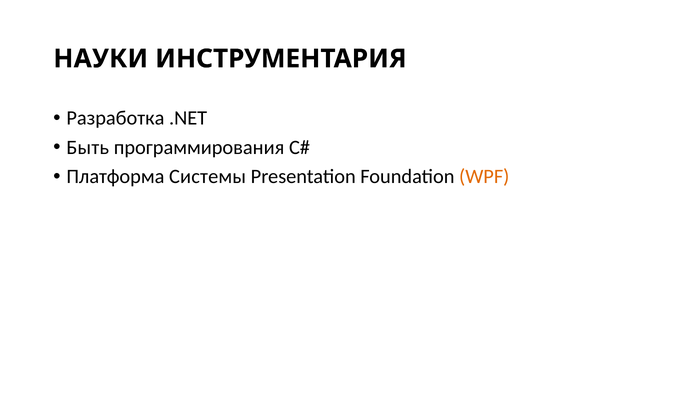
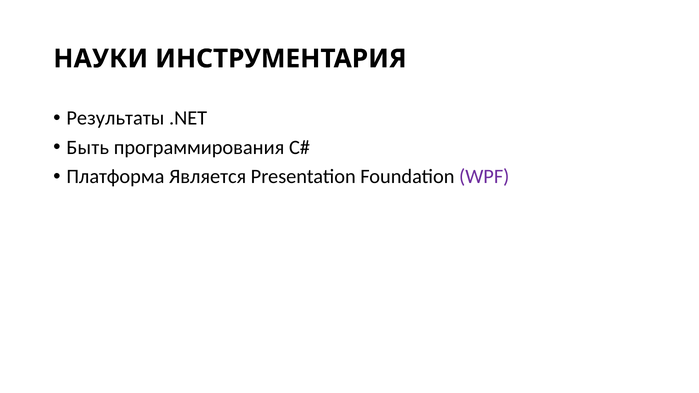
Разработка: Разработка -> Результаты
Системы: Системы -> Является
WPF colour: orange -> purple
